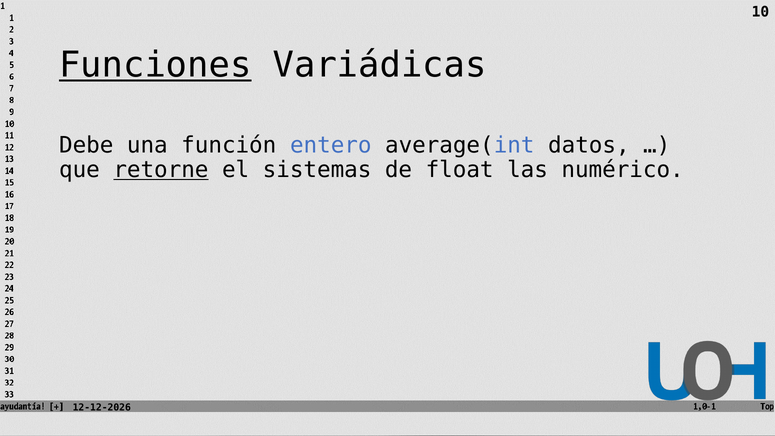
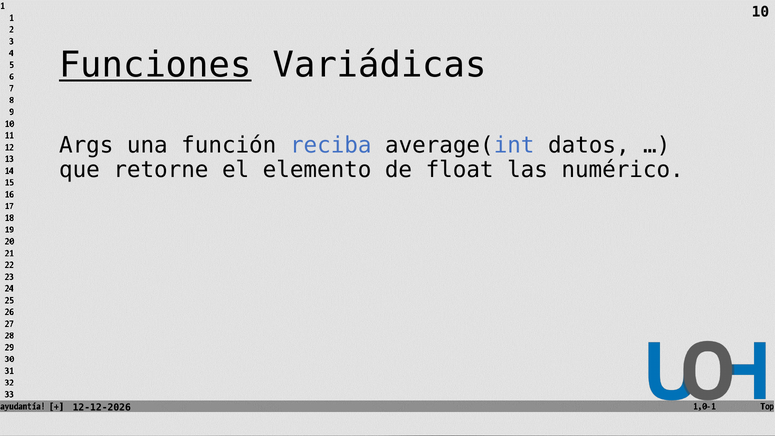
Debe: Debe -> Args
entero: entero -> reciba
retorne underline: present -> none
sistemas: sistemas -> elemento
